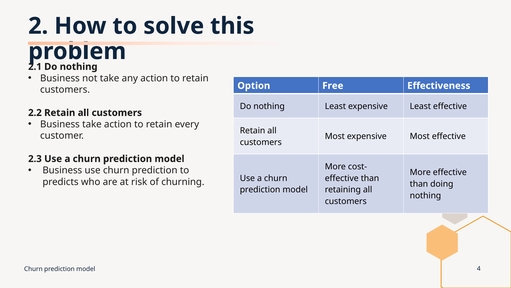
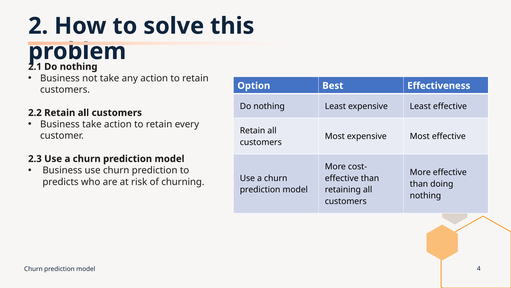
Free: Free -> Best
